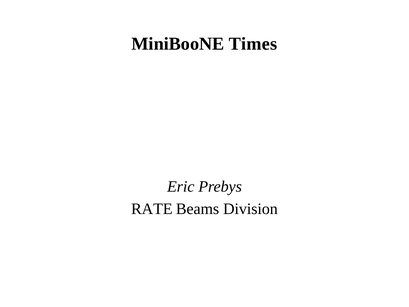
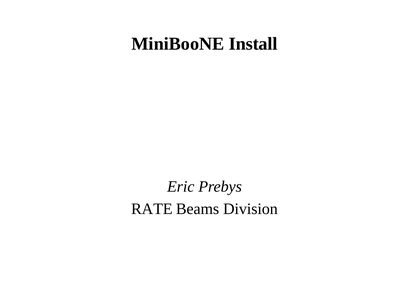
Times: Times -> Install
